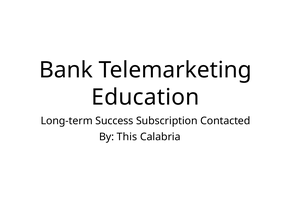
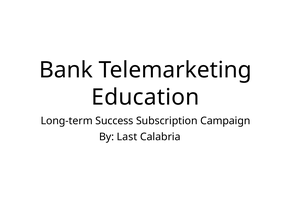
Contacted: Contacted -> Campaign
This: This -> Last
